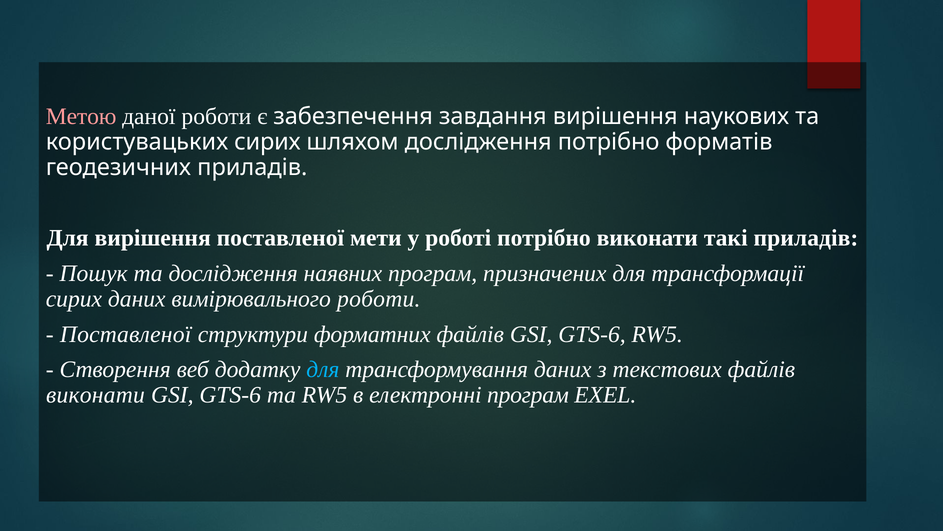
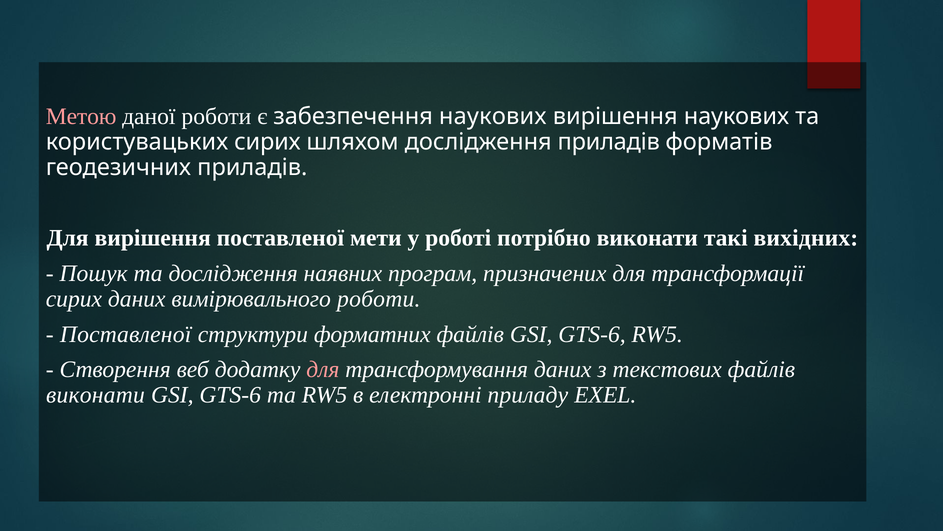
забезпечення завдання: завдання -> наукових
дослідження потрібно: потрібно -> приладів
такі приладів: приладів -> вихідних
для at (323, 369) colour: light blue -> pink
електронні програм: програм -> приладу
